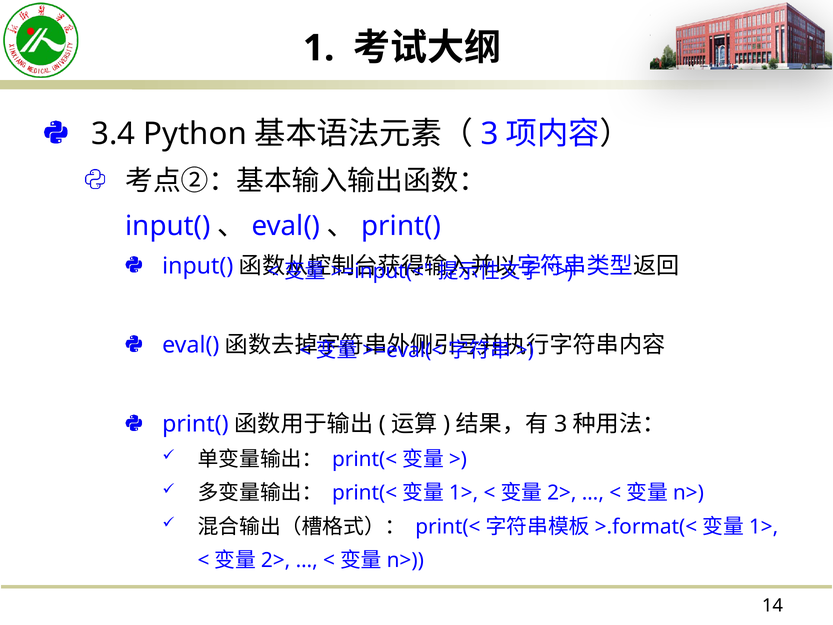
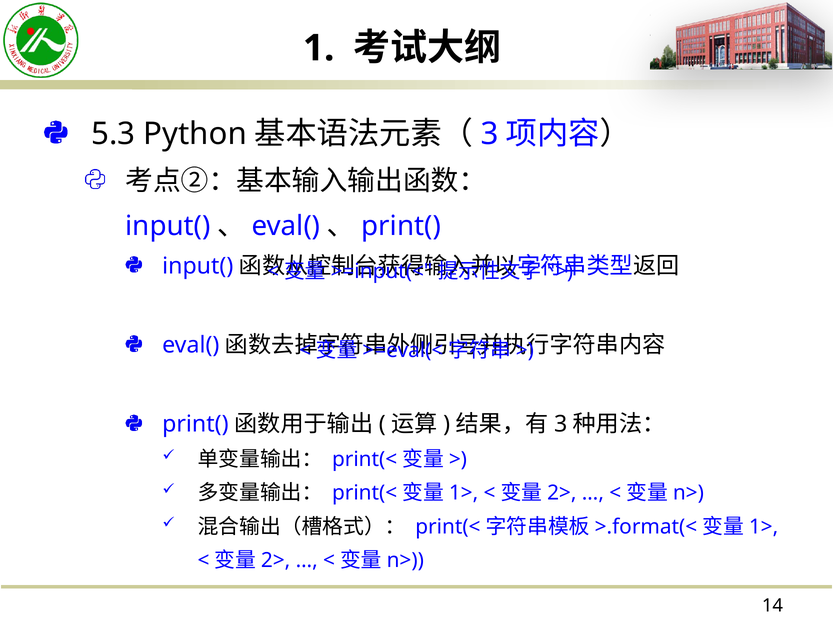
3.4: 3.4 -> 5.3
